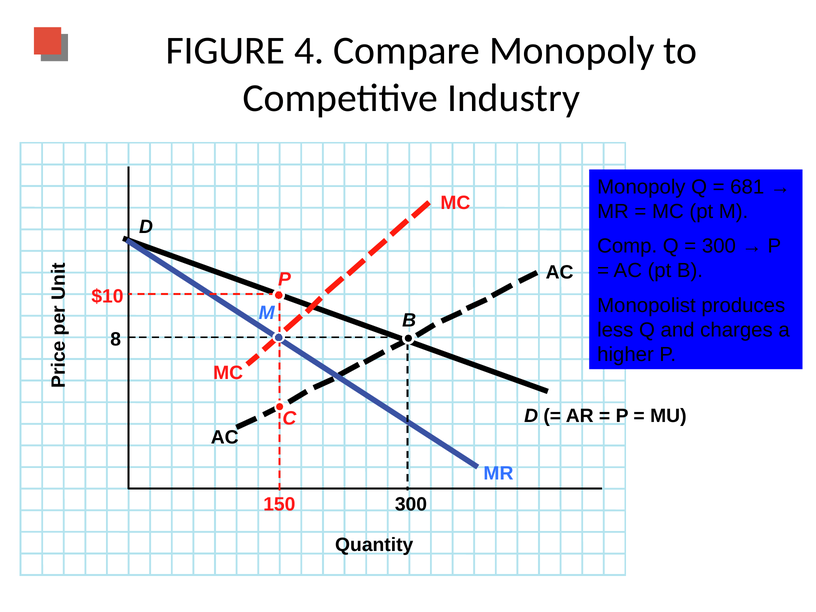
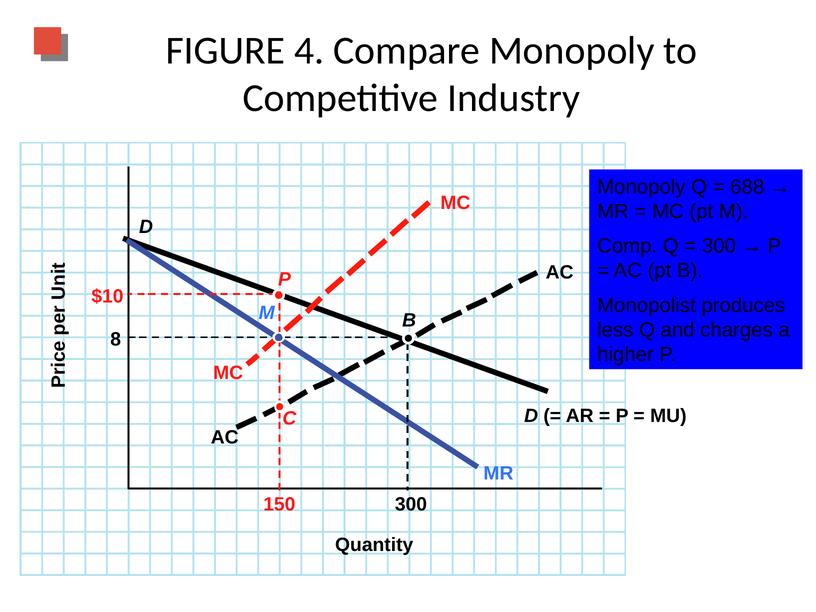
681: 681 -> 688
